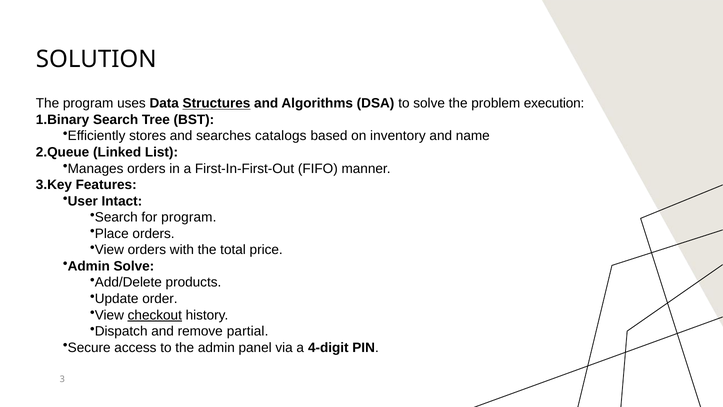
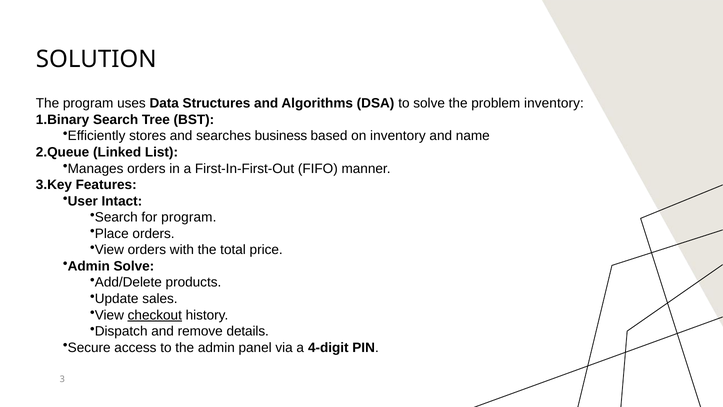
Structures underline: present -> none
problem execution: execution -> inventory
catalogs: catalogs -> business
order: order -> sales
partial: partial -> details
